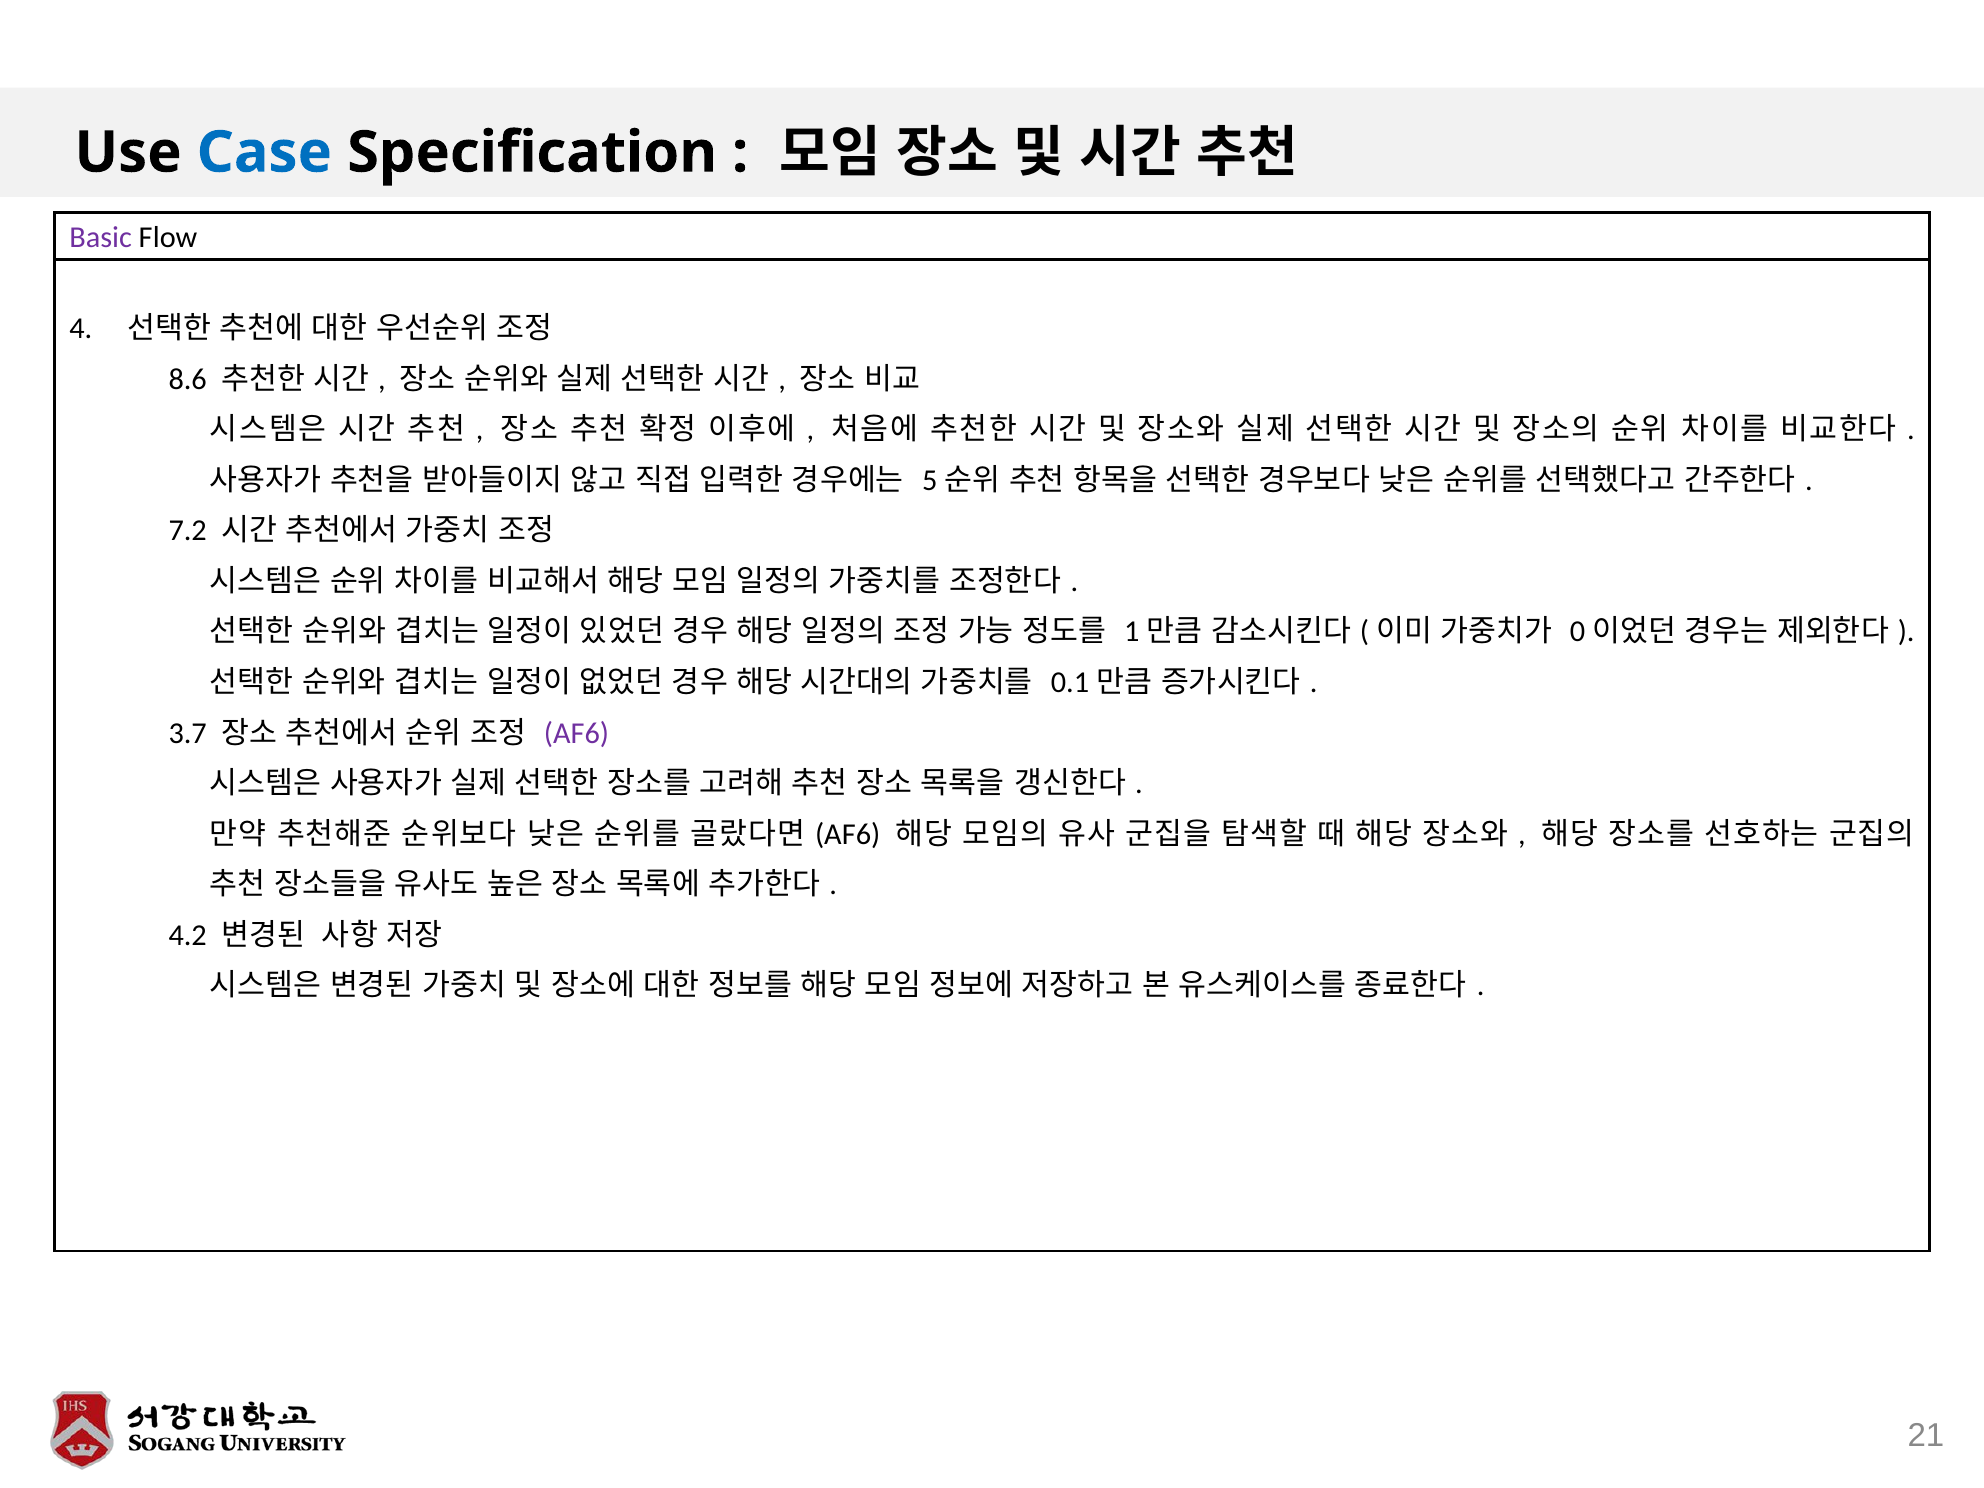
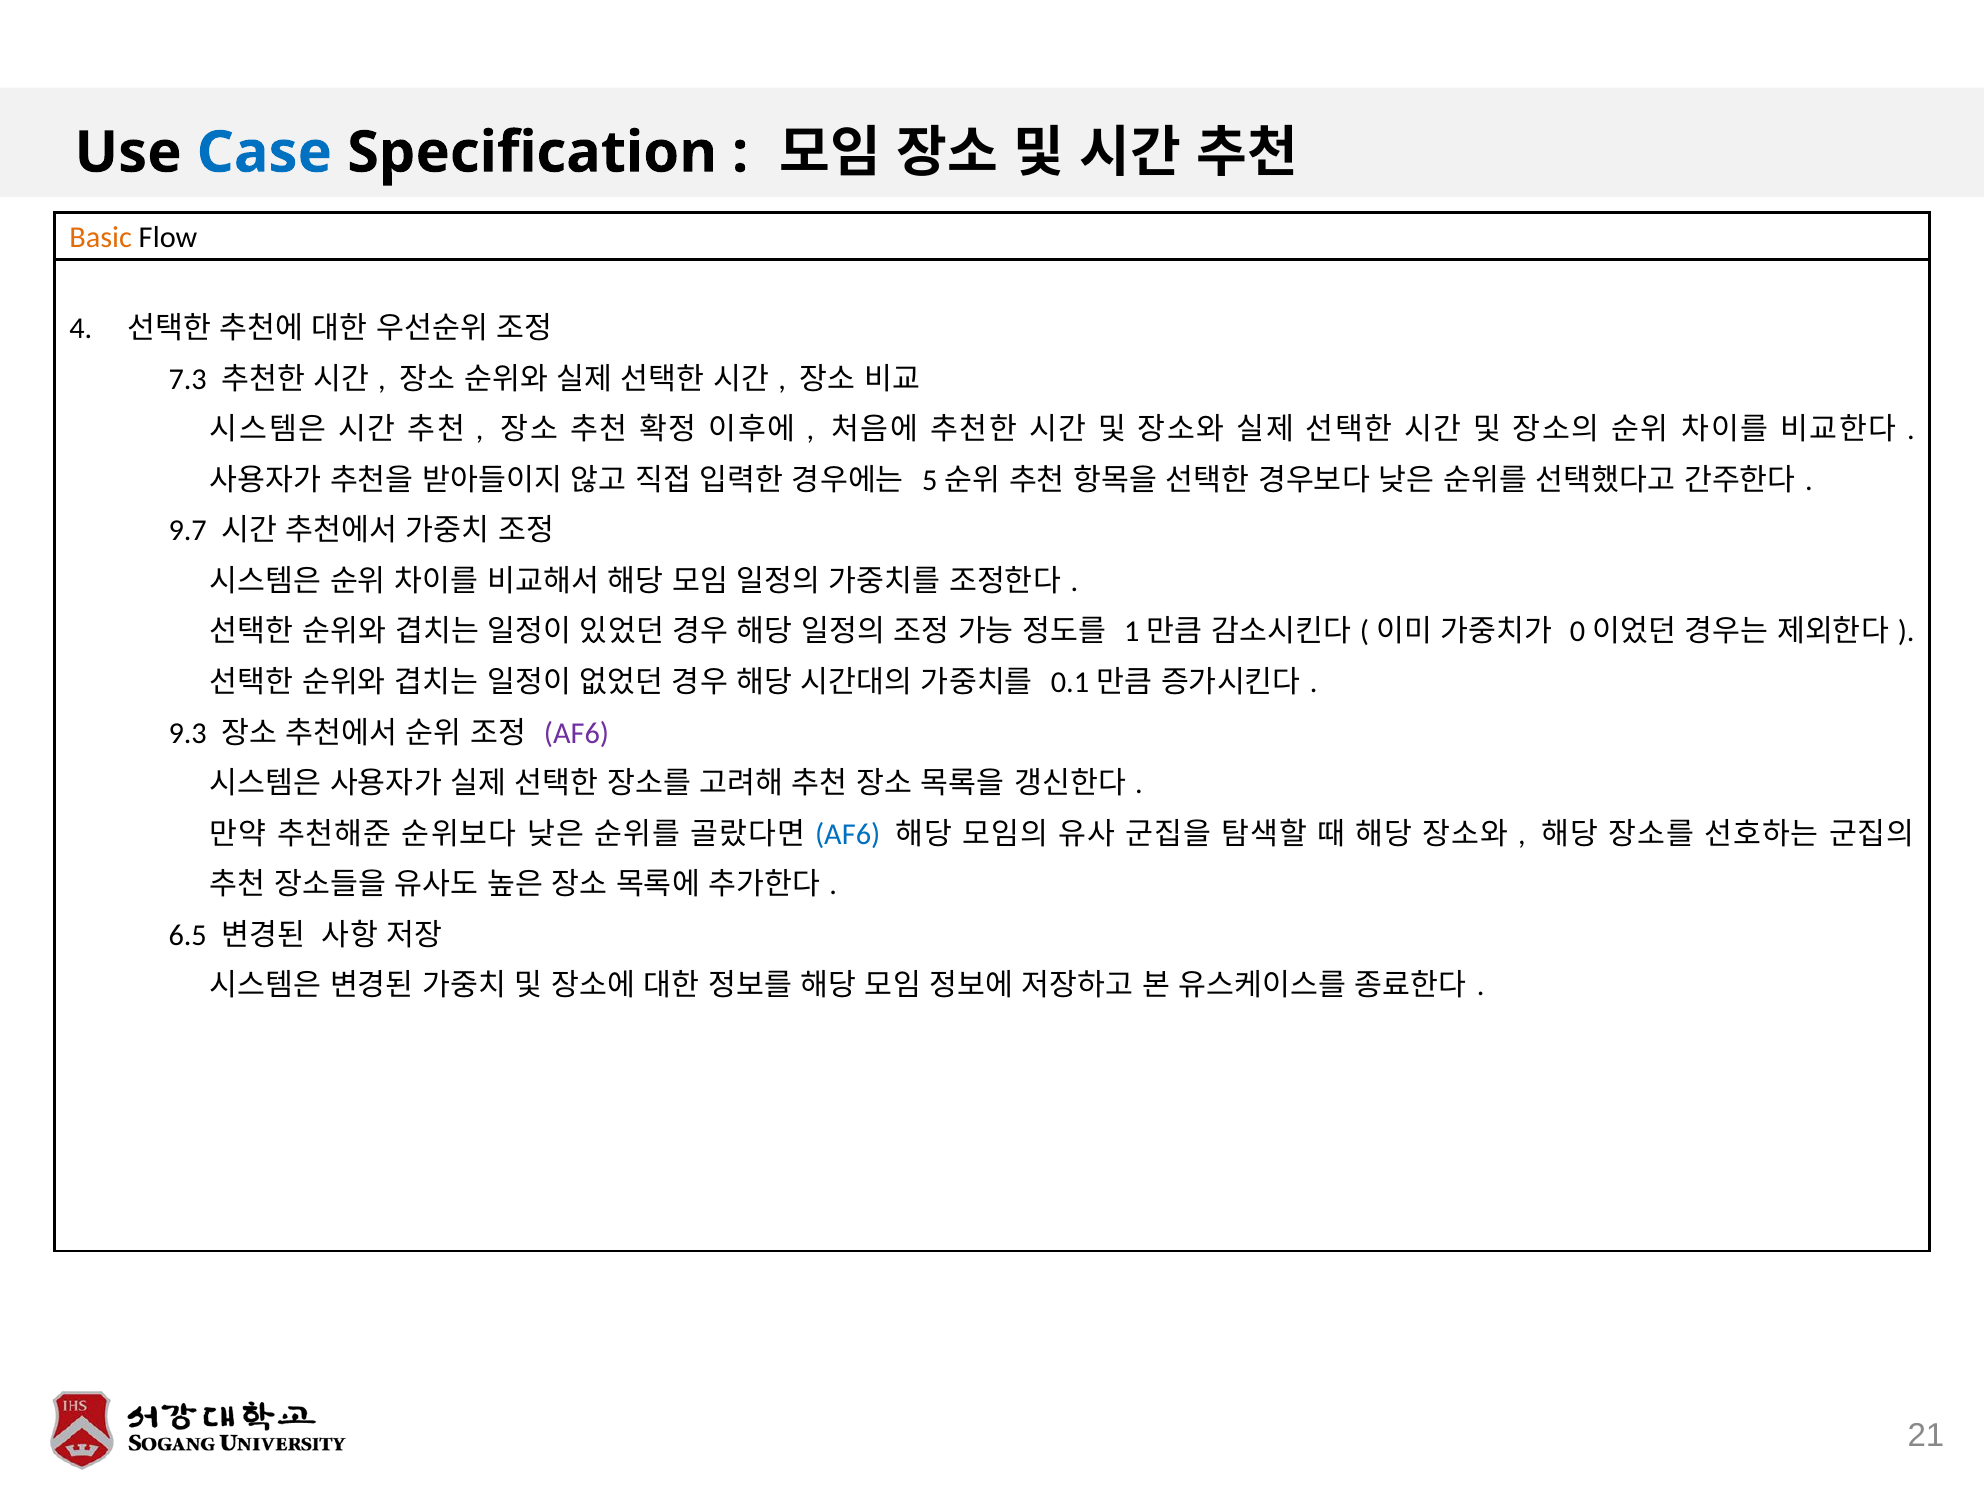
Basic colour: purple -> orange
8.6: 8.6 -> 7.3
7.2: 7.2 -> 9.7
3.7: 3.7 -> 9.3
AF6 at (848, 834) colour: black -> blue
4.2: 4.2 -> 6.5
